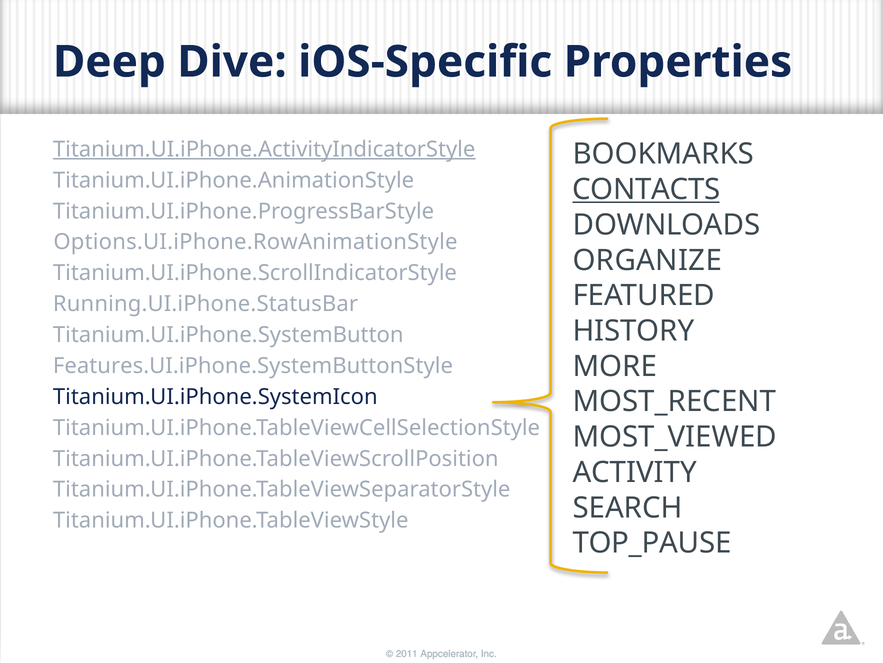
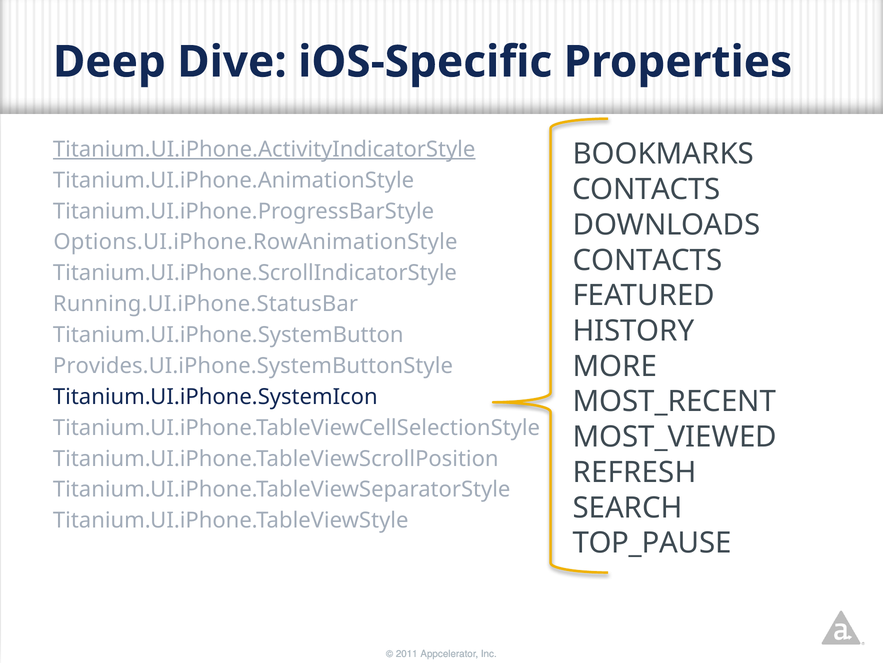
CONTACTS at (646, 189) underline: present -> none
ORGANIZE at (647, 260): ORGANIZE -> CONTACTS
Features.UI.iPhone.SystemButtonStyle: Features.UI.iPhone.SystemButtonStyle -> Provides.UI.iPhone.SystemButtonStyle
ACTIVITY: ACTIVITY -> REFRESH
